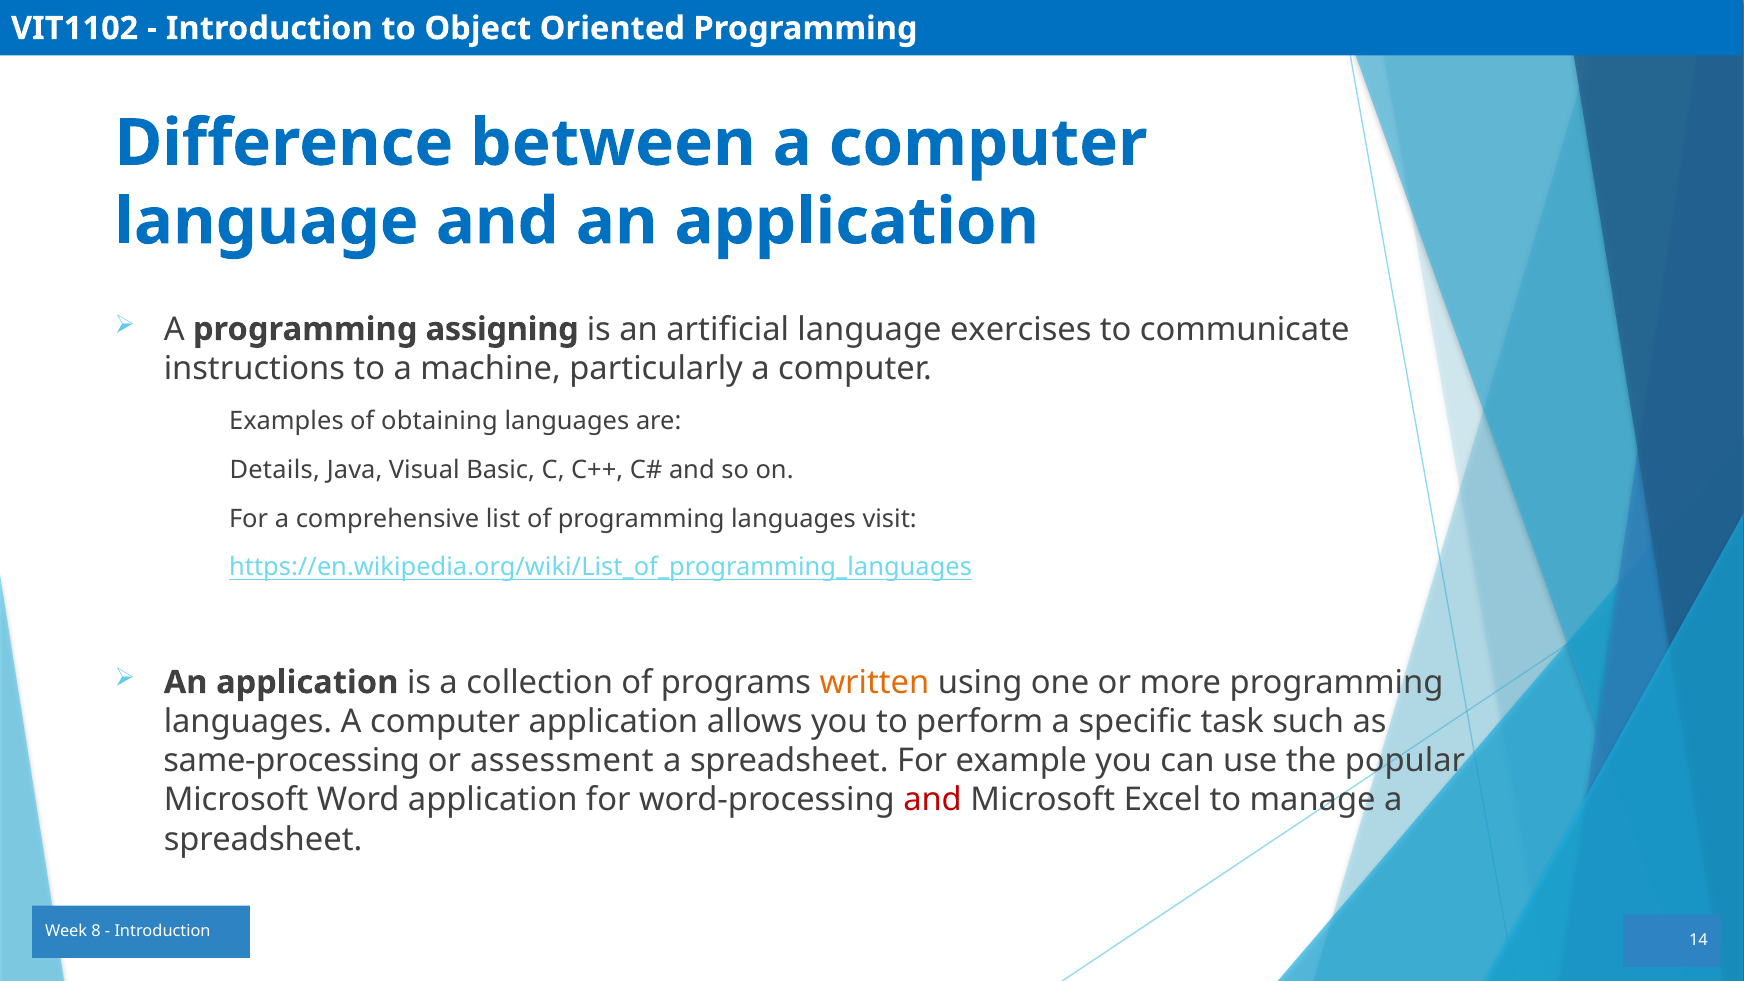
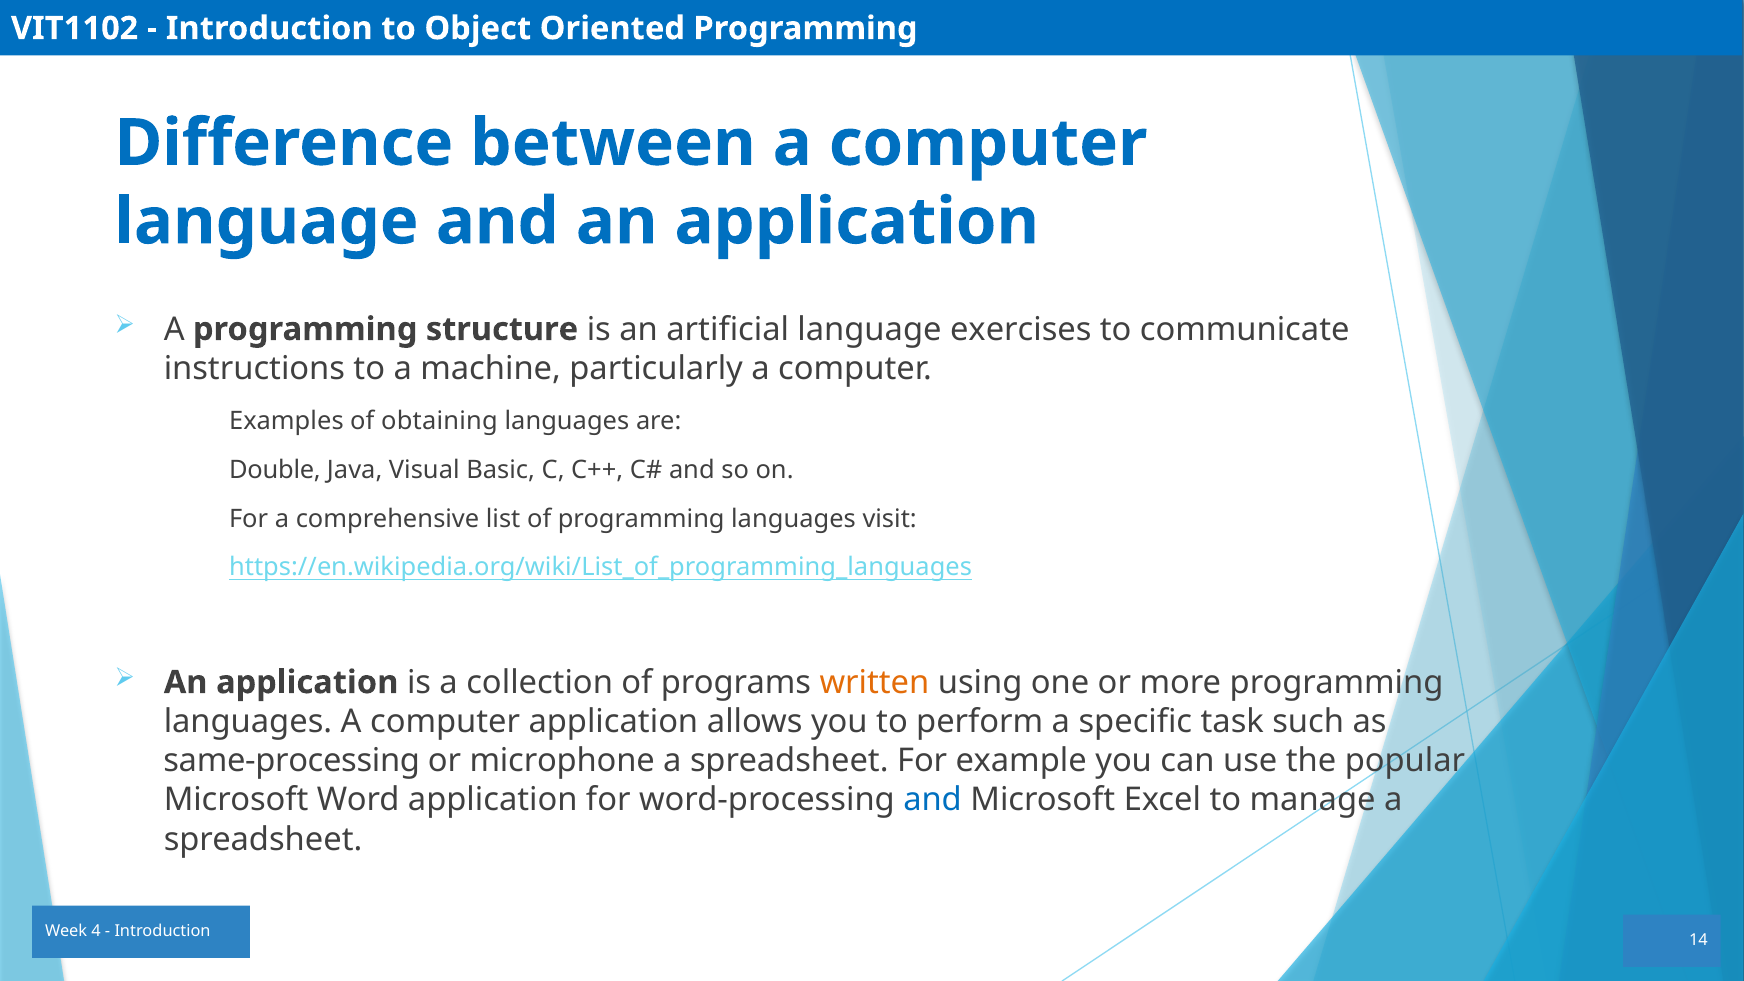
assigning: assigning -> structure
Details: Details -> Double
assessment: assessment -> microphone
and at (933, 800) colour: red -> blue
8: 8 -> 4
